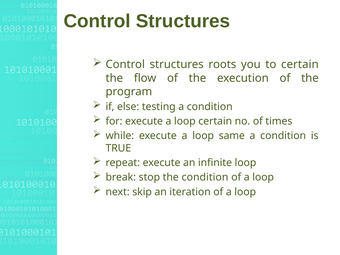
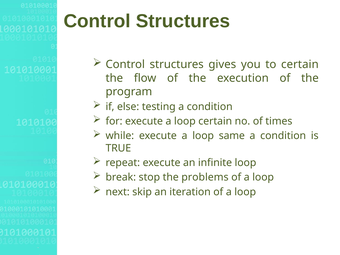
roots: roots -> gives
the condition: condition -> problems
